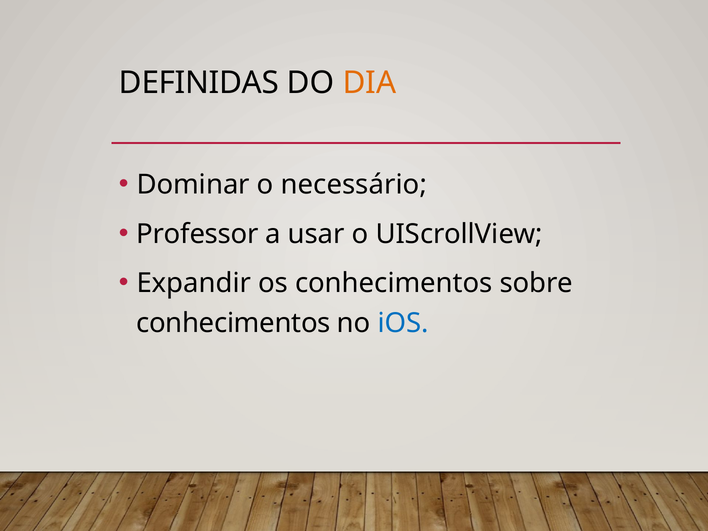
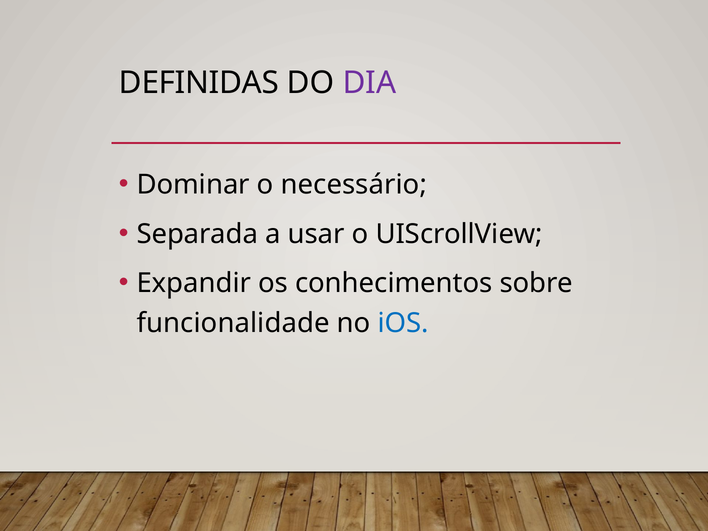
DIA colour: orange -> purple
Professor: Professor -> Separada
conhecimentos at (233, 323): conhecimentos -> funcionalidade
